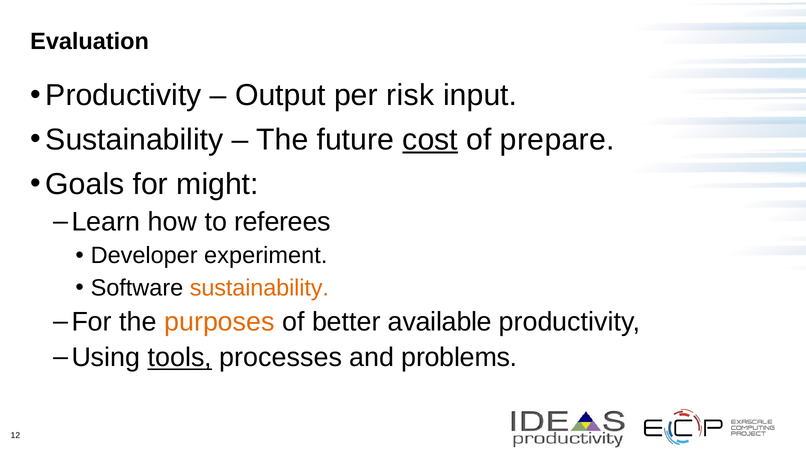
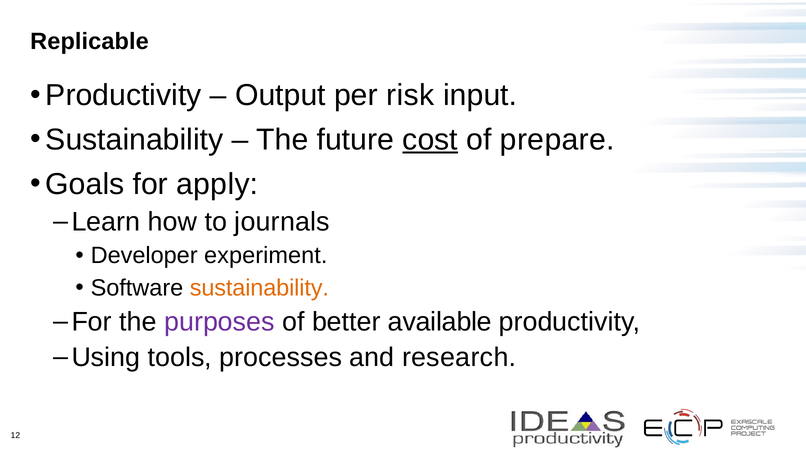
Evaluation: Evaluation -> Replicable
might: might -> apply
referees: referees -> journals
purposes colour: orange -> purple
tools underline: present -> none
problems: problems -> research
